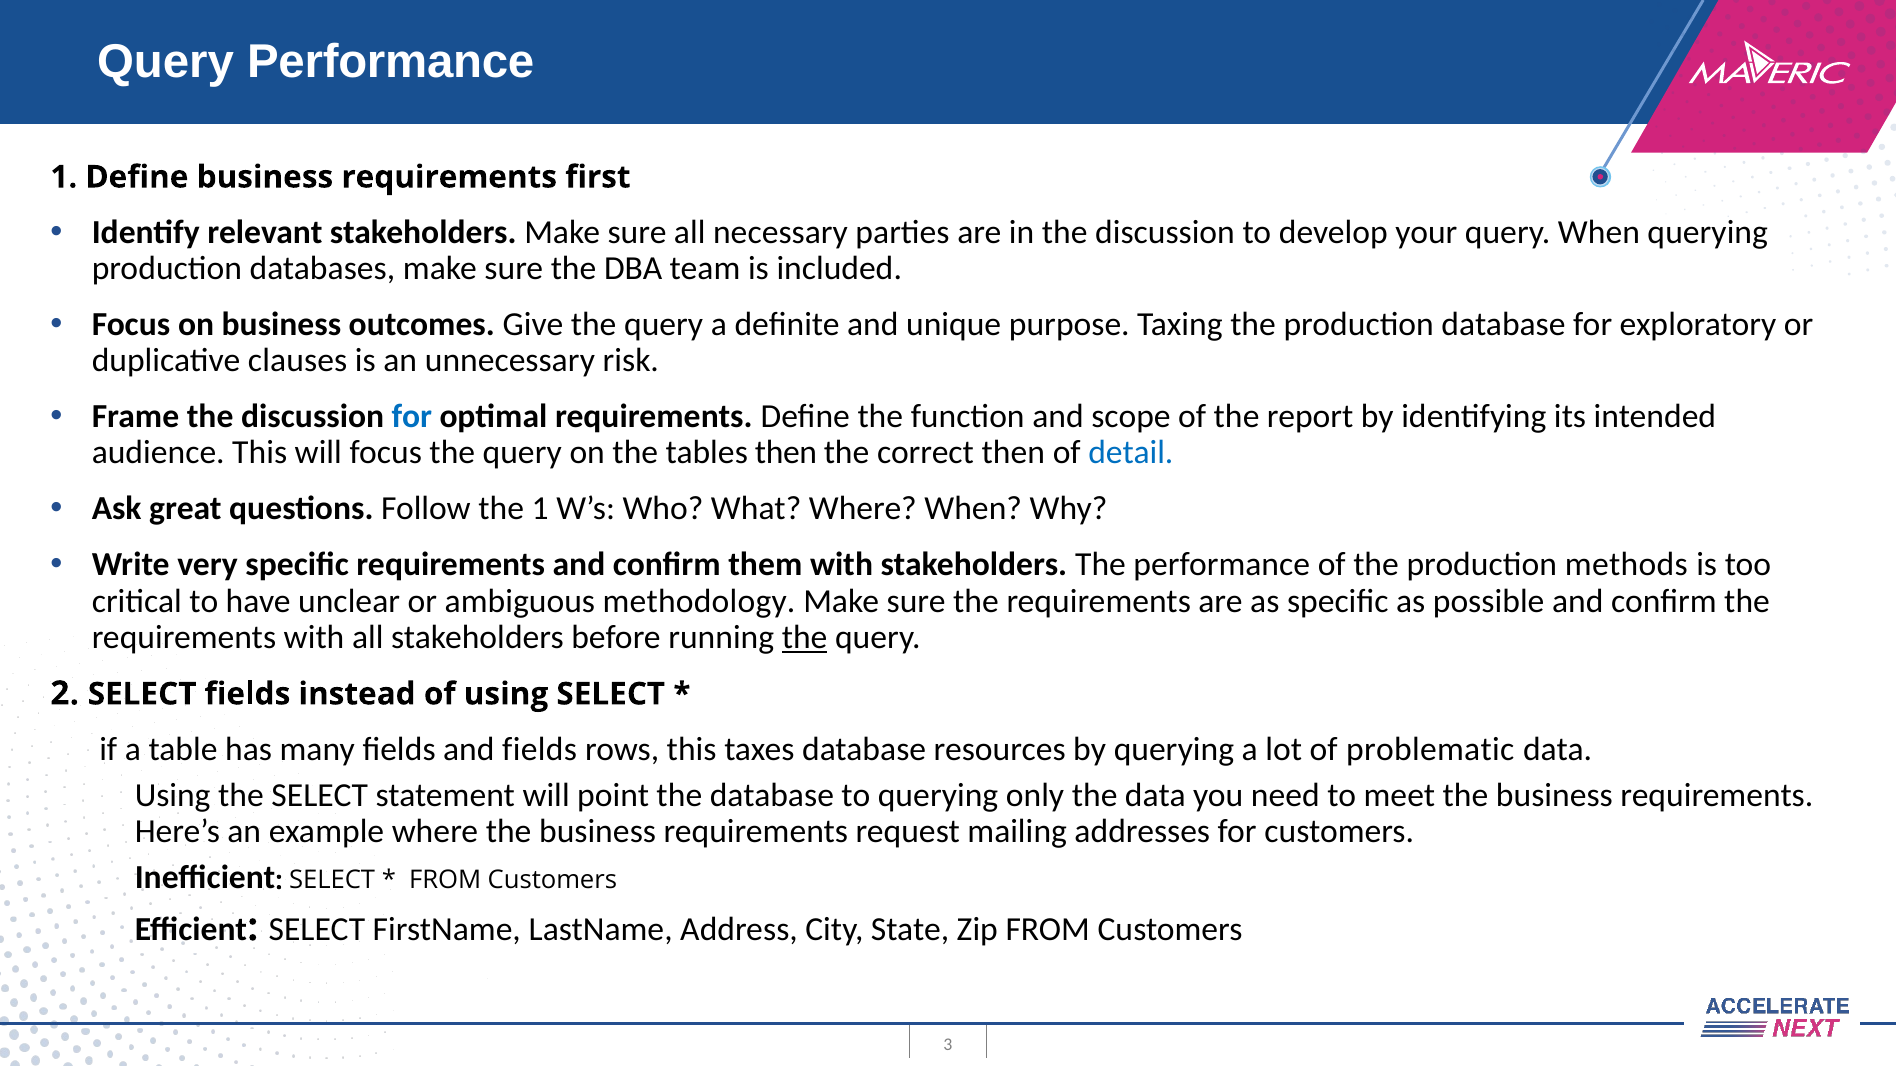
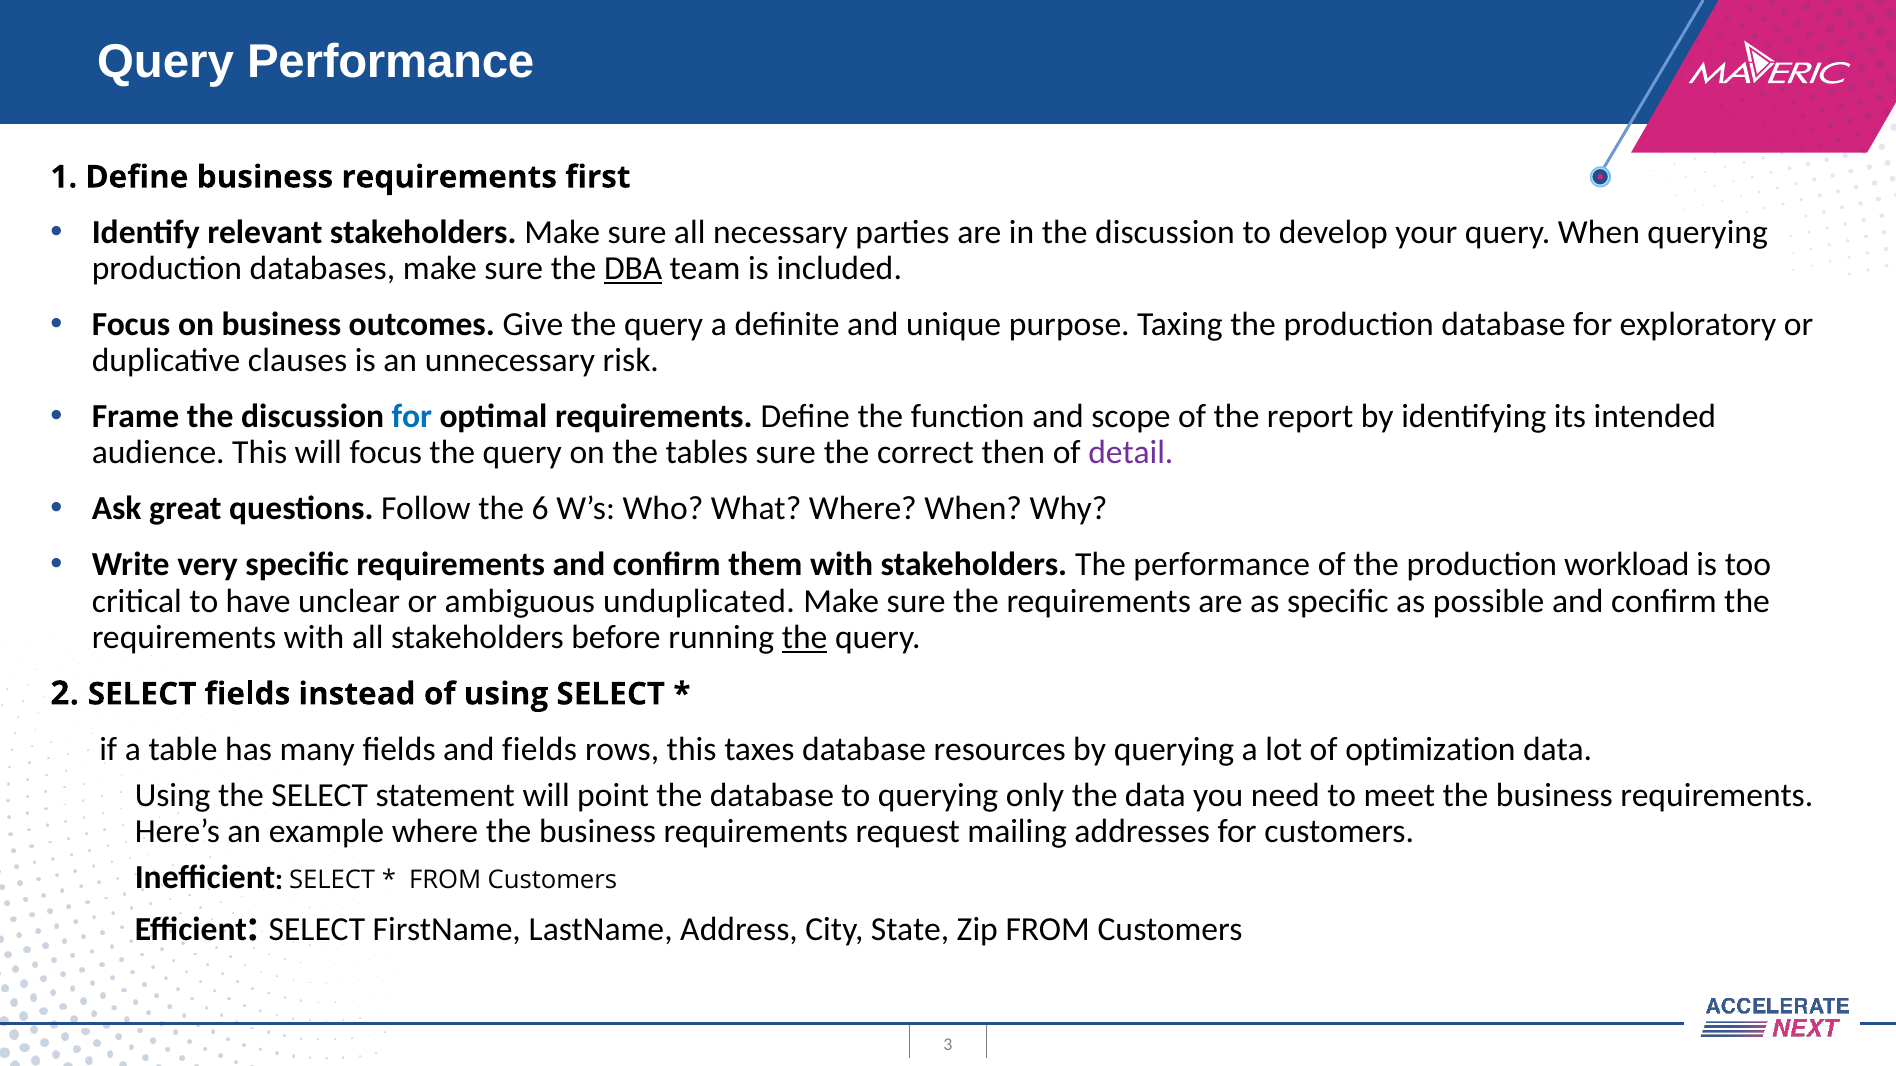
DBA underline: none -> present
tables then: then -> sure
detail colour: blue -> purple
the 1: 1 -> 6
methods: methods -> workload
methodology: methodology -> unduplicated
problematic: problematic -> optimization
